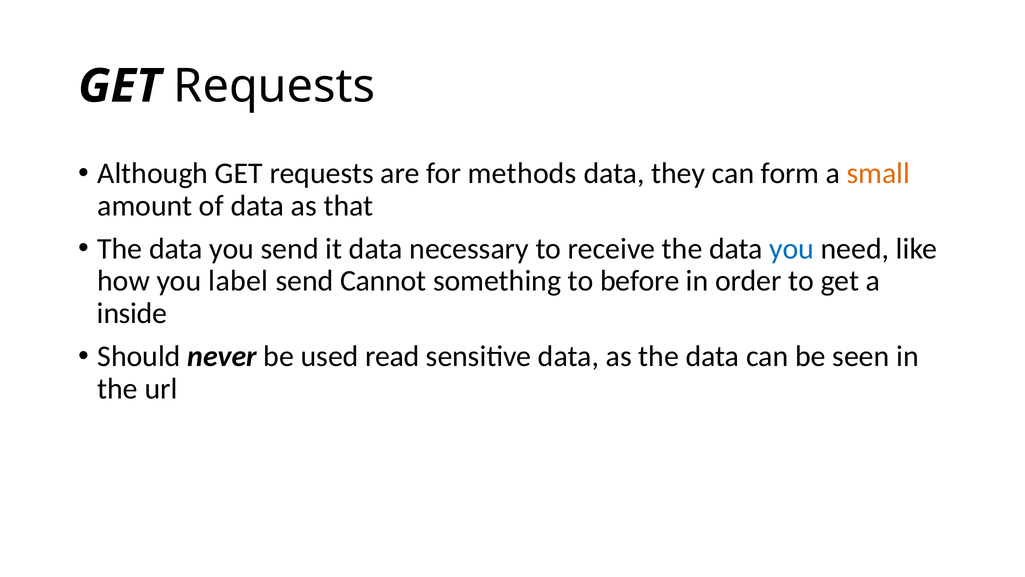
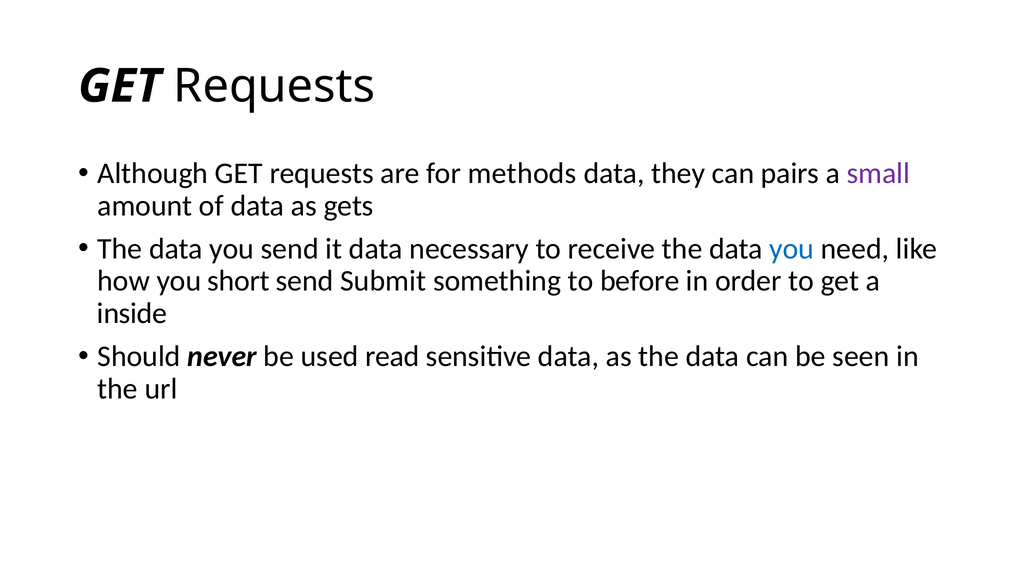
form: form -> pairs
small colour: orange -> purple
that: that -> gets
label: label -> short
Cannot: Cannot -> Submit
